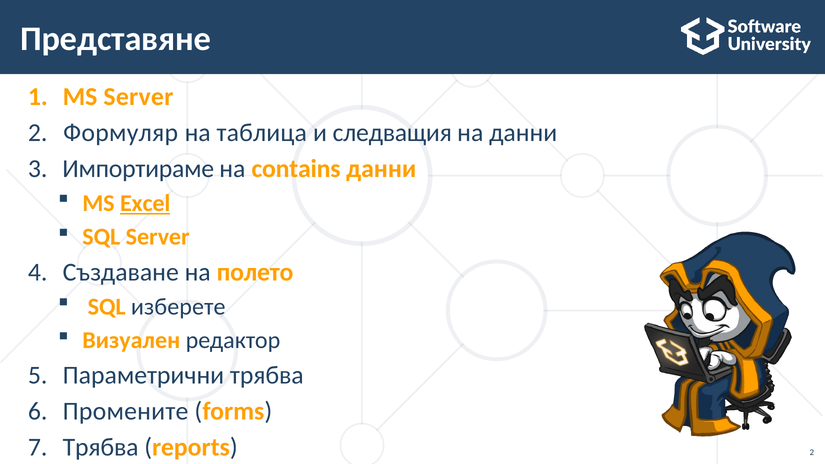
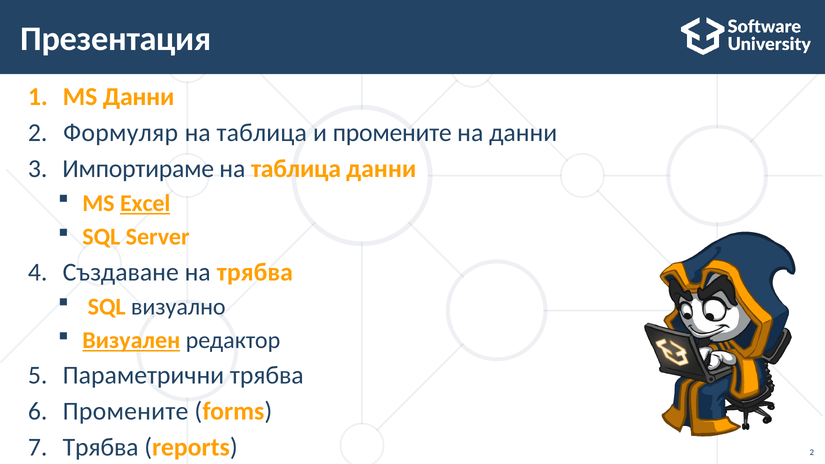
Представяне: Представяне -> Презентация
MS Server: Server -> Данни
и следващия: следващия -> промените
contains at (296, 169): contains -> таблица
на полето: полето -> трябва
изберете: изберете -> визуално
Визуален underline: none -> present
